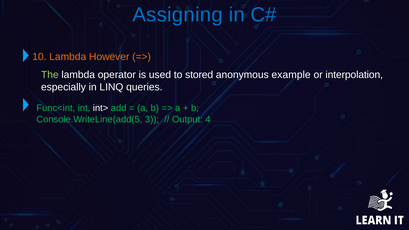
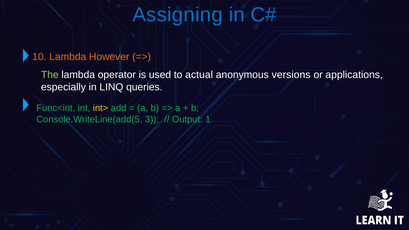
stored: stored -> actual
example: example -> versions
interpolation: interpolation -> applications
int> colour: white -> yellow
4: 4 -> 1
